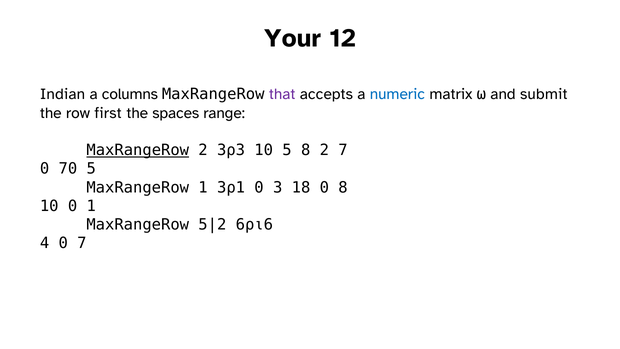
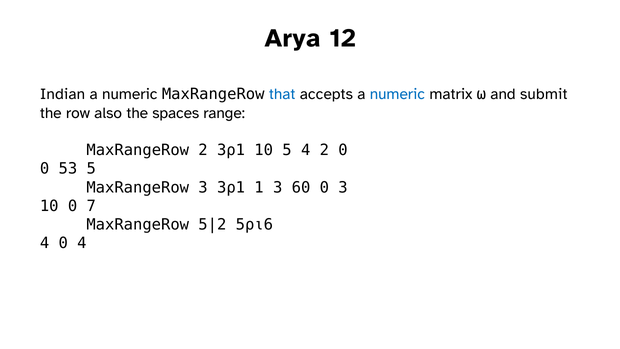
Your: Your -> Arya
columns at (130, 94): columns -> numeric
that colour: purple -> blue
first: first -> also
MaxRangeRow at (138, 150) underline: present -> none
2 3⍴3: 3⍴3 -> 3⍴1
5 8: 8 -> 4
2 7: 7 -> 0
70: 70 -> 53
MaxRangeRow 1: 1 -> 3
3⍴1 0: 0 -> 1
18: 18 -> 60
0 8: 8 -> 3
0 1: 1 -> 7
6⍴⍳6: 6⍴⍳6 -> 5⍴⍳6
0 7: 7 -> 4
